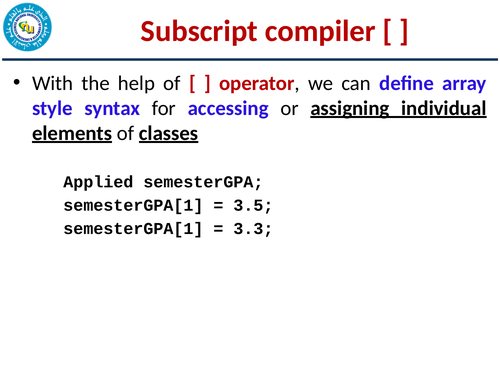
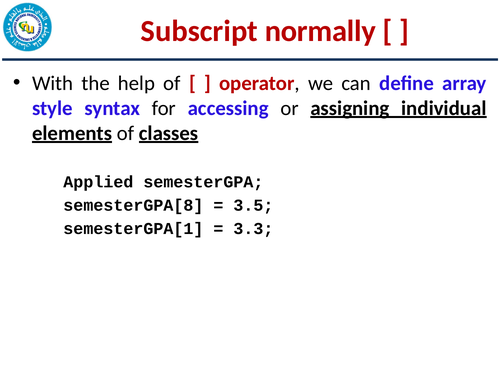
compiler: compiler -> normally
semesterGPA[1 at (133, 205): semesterGPA[1 -> semesterGPA[8
